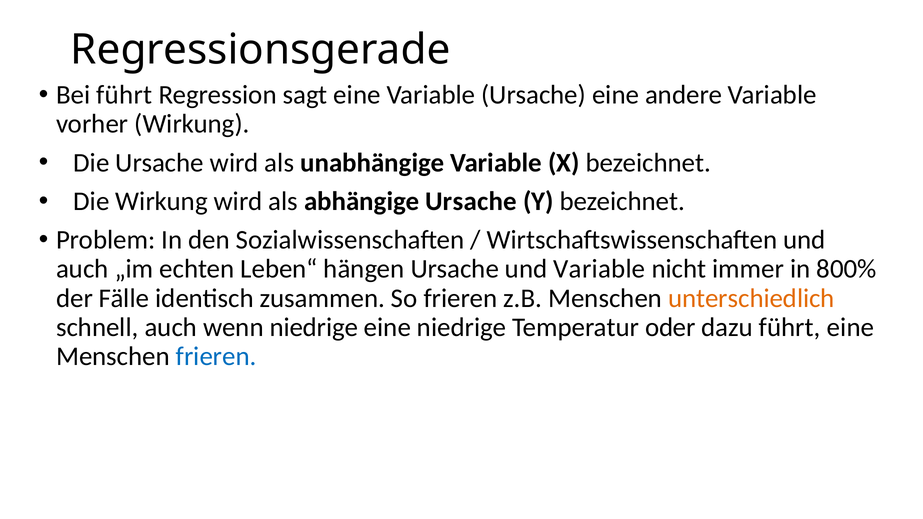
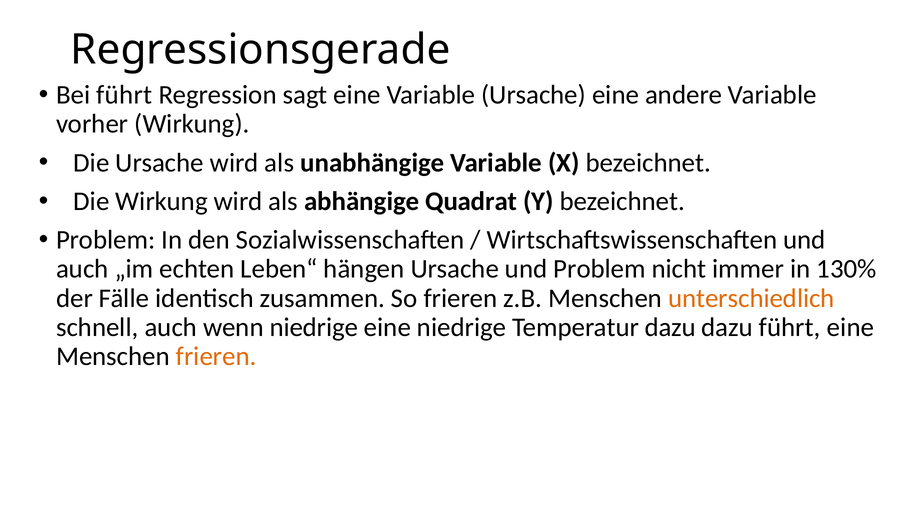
abhängige Ursache: Ursache -> Quadrat
und Variable: Variable -> Problem
800%: 800% -> 130%
Temperatur oder: oder -> dazu
frieren at (216, 356) colour: blue -> orange
